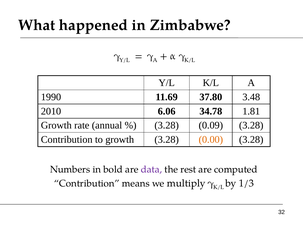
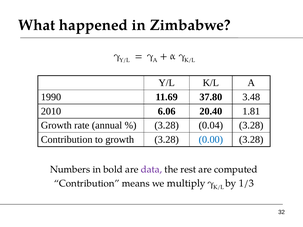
34.78: 34.78 -> 20.40
0.09: 0.09 -> 0.04
0.00 colour: orange -> blue
